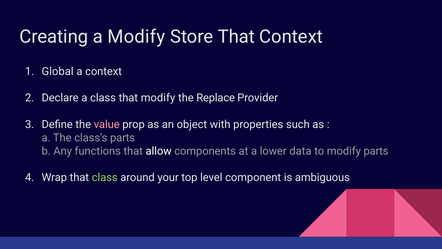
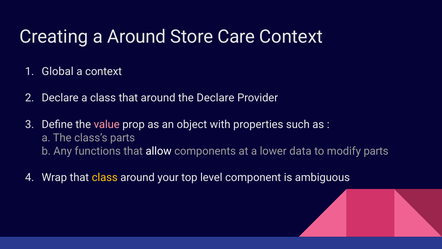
a Modify: Modify -> Around
Store That: That -> Care
that modify: modify -> around
the Replace: Replace -> Declare
class at (105, 177) colour: light green -> yellow
